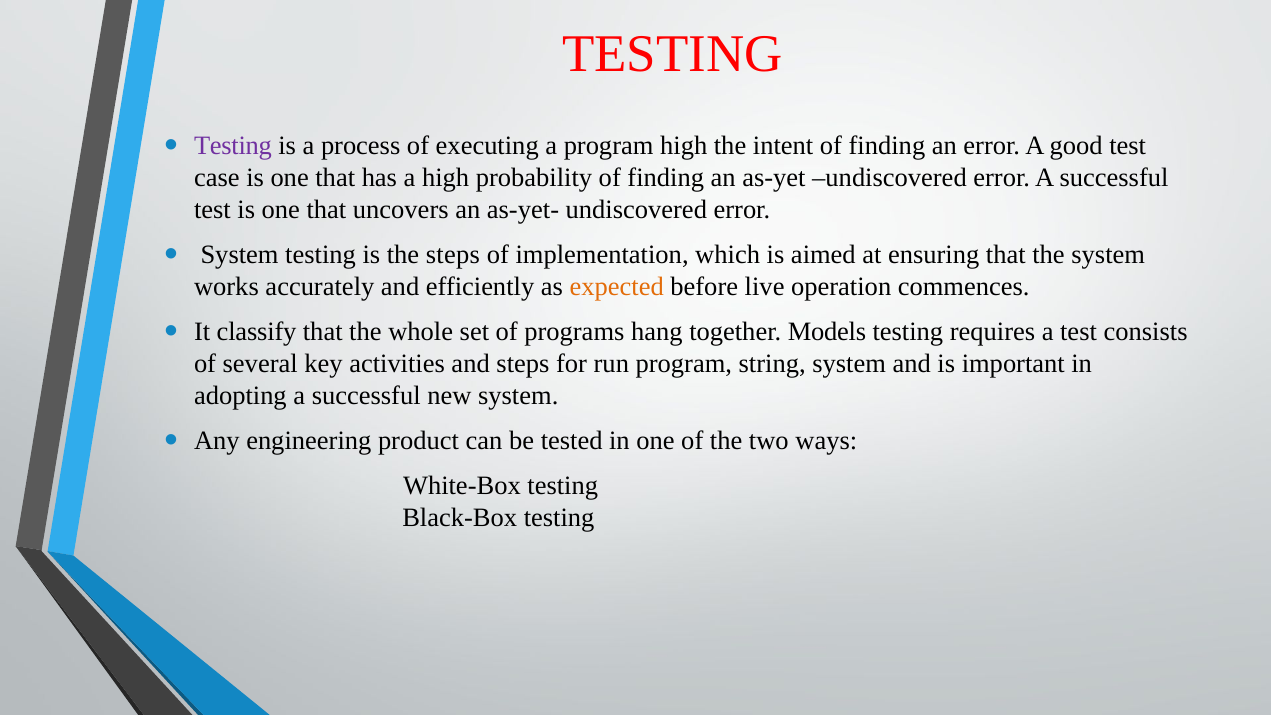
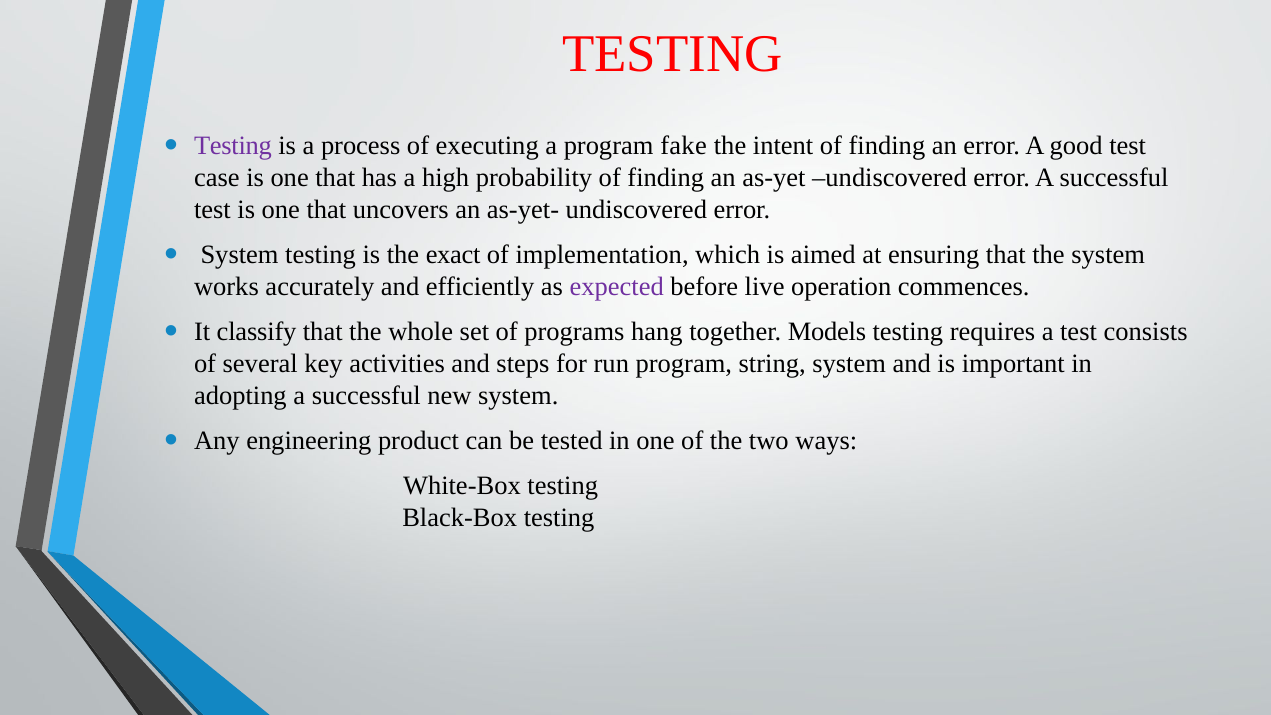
program high: high -> fake
the steps: steps -> exact
expected colour: orange -> purple
